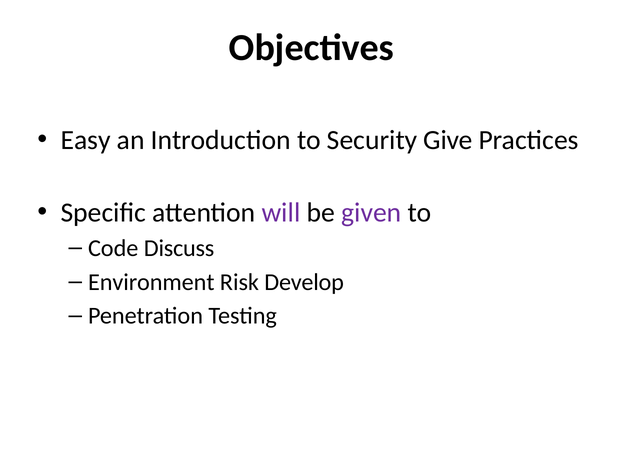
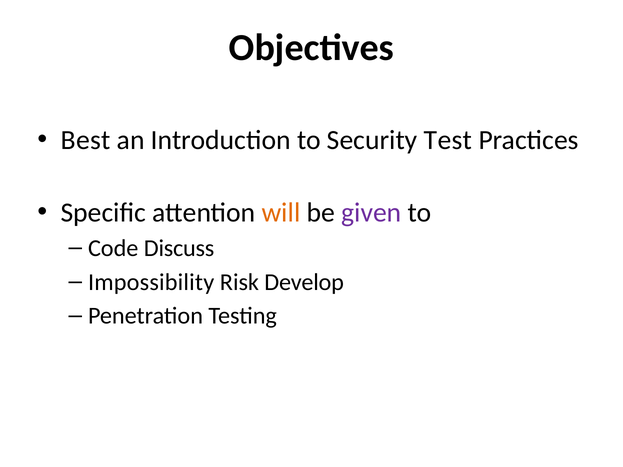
Easy: Easy -> Best
Give: Give -> Test
will colour: purple -> orange
Environment: Environment -> Impossibility
